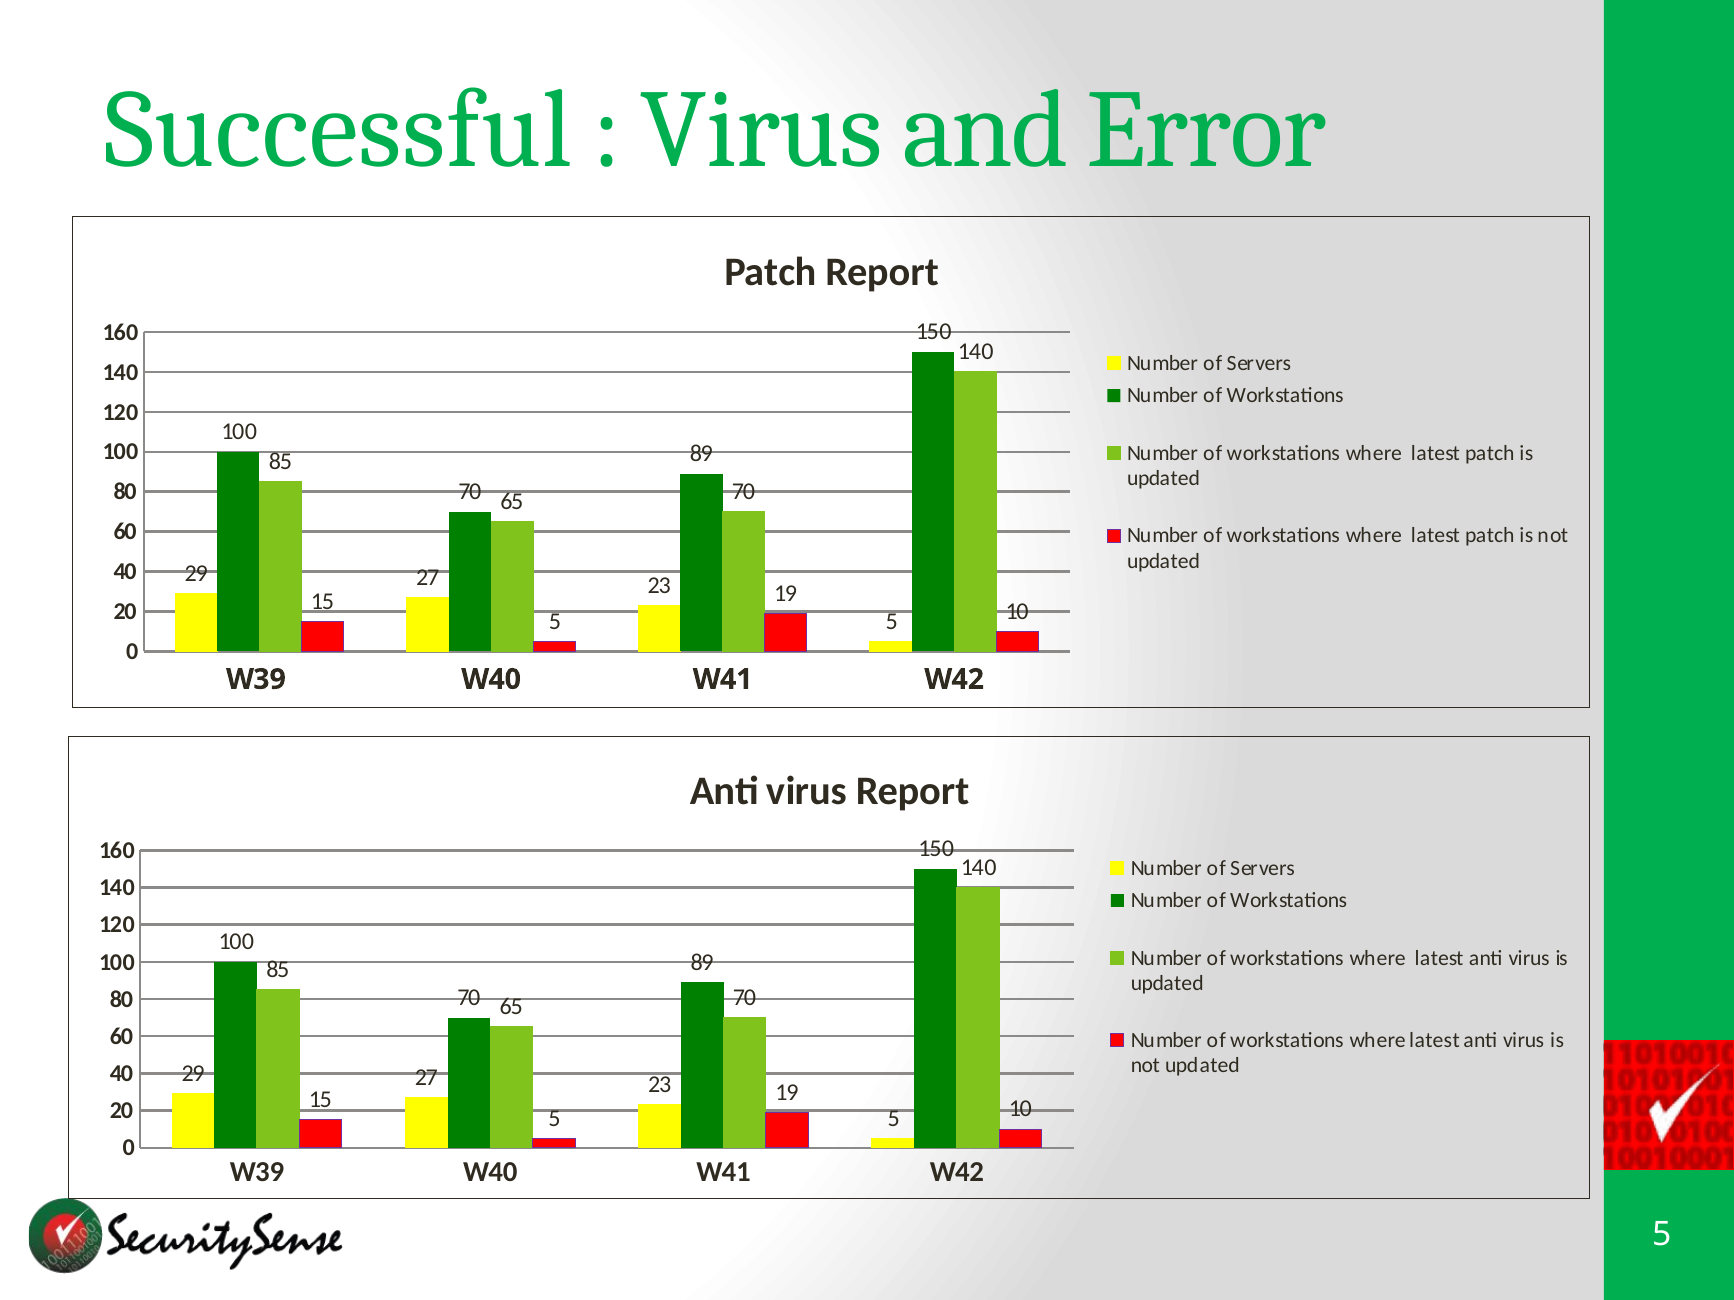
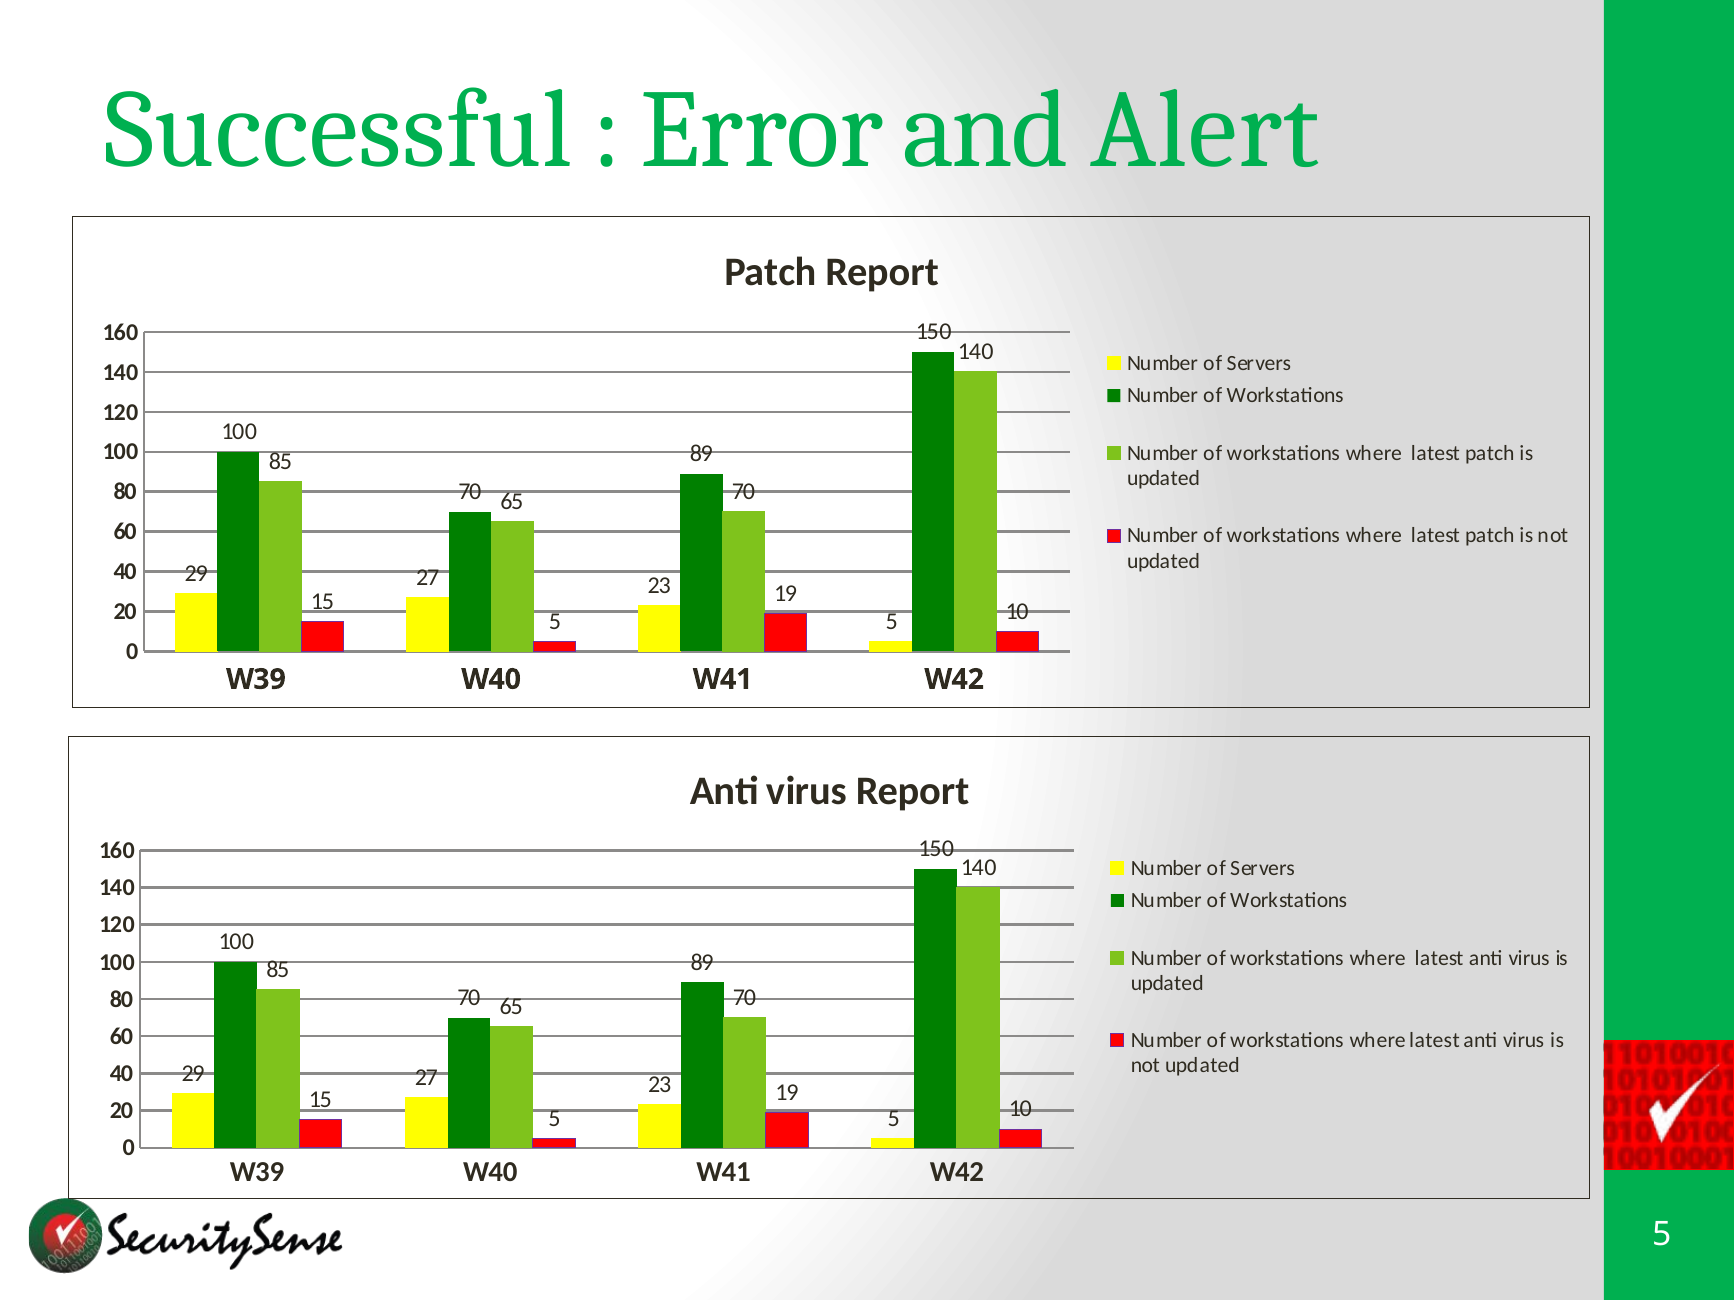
Virus at (762, 130): Virus -> Error
Error: Error -> Alert
